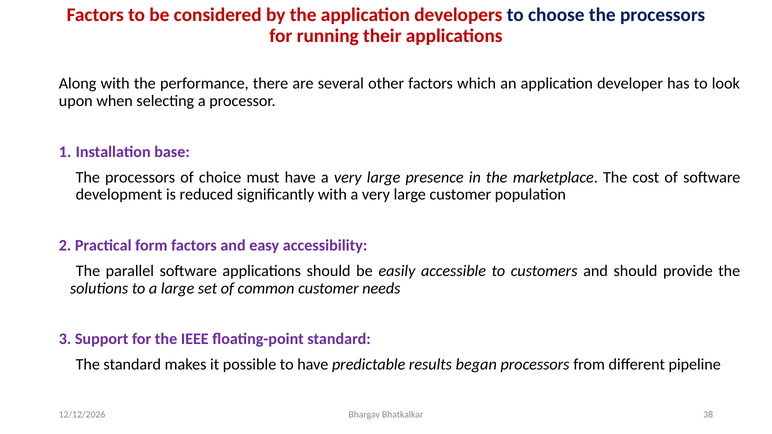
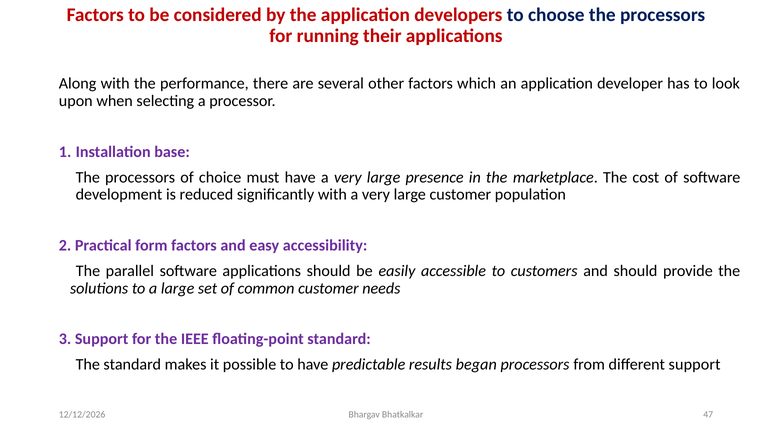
different pipeline: pipeline -> support
38: 38 -> 47
